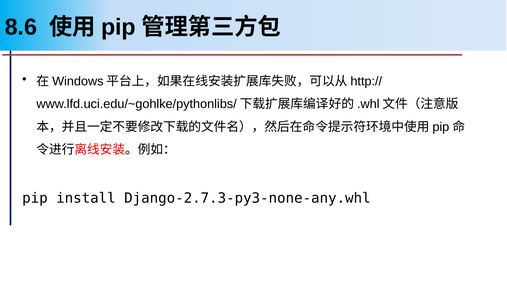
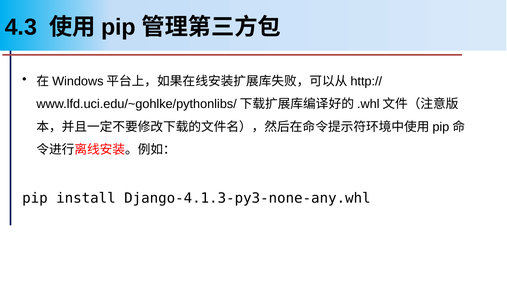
8.6: 8.6 -> 4.3
Django-2.7.3-py3-none-any.whl: Django-2.7.3-py3-none-any.whl -> Django-4.1.3-py3-none-any.whl
